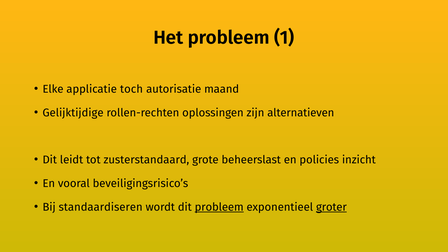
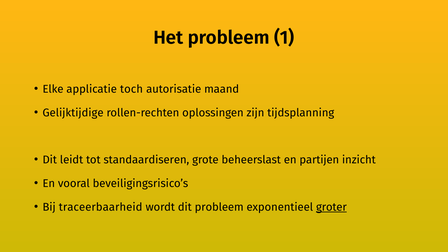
alternatieven: alternatieven -> tijdsplanning
zusterstandaard: zusterstandaard -> standaardiseren
policies: policies -> partijen
standaardiseren: standaardiseren -> traceerbaarheid
probleem at (219, 207) underline: present -> none
